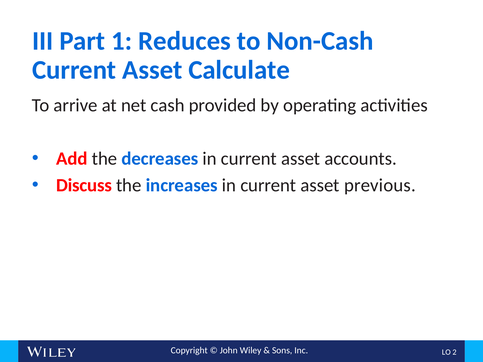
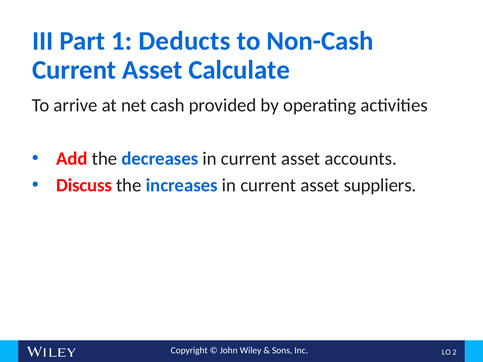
Reduces: Reduces -> Deducts
previous: previous -> suppliers
